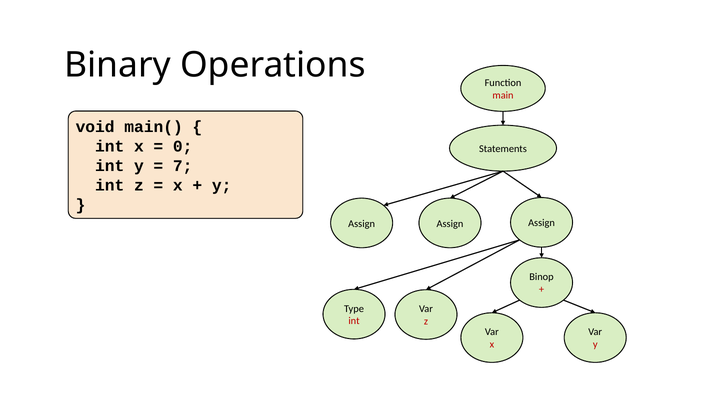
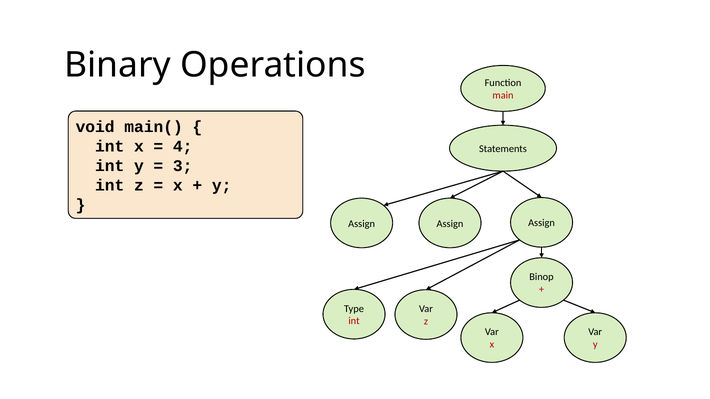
0: 0 -> 4
7: 7 -> 3
